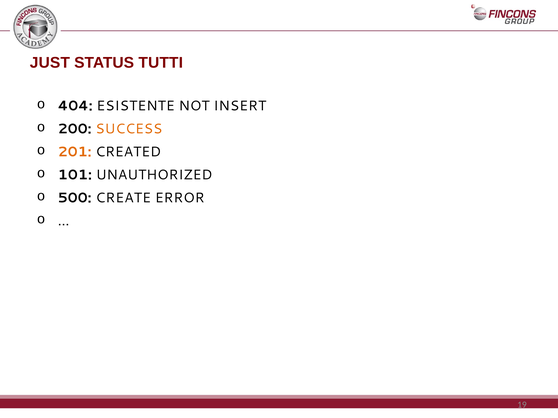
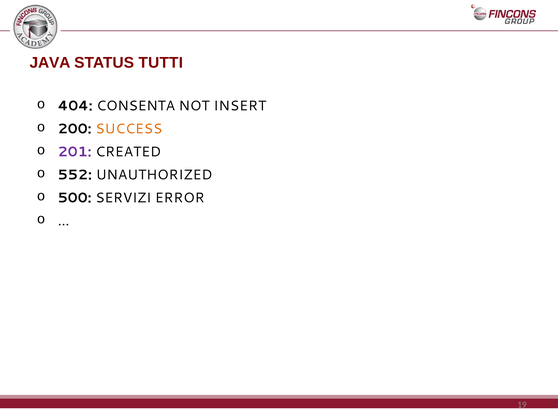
JUST: JUST -> JAVA
ESISTENTE: ESISTENTE -> CONSENTA
201 colour: orange -> purple
101: 101 -> 552
CREATE: CREATE -> SERVIZI
